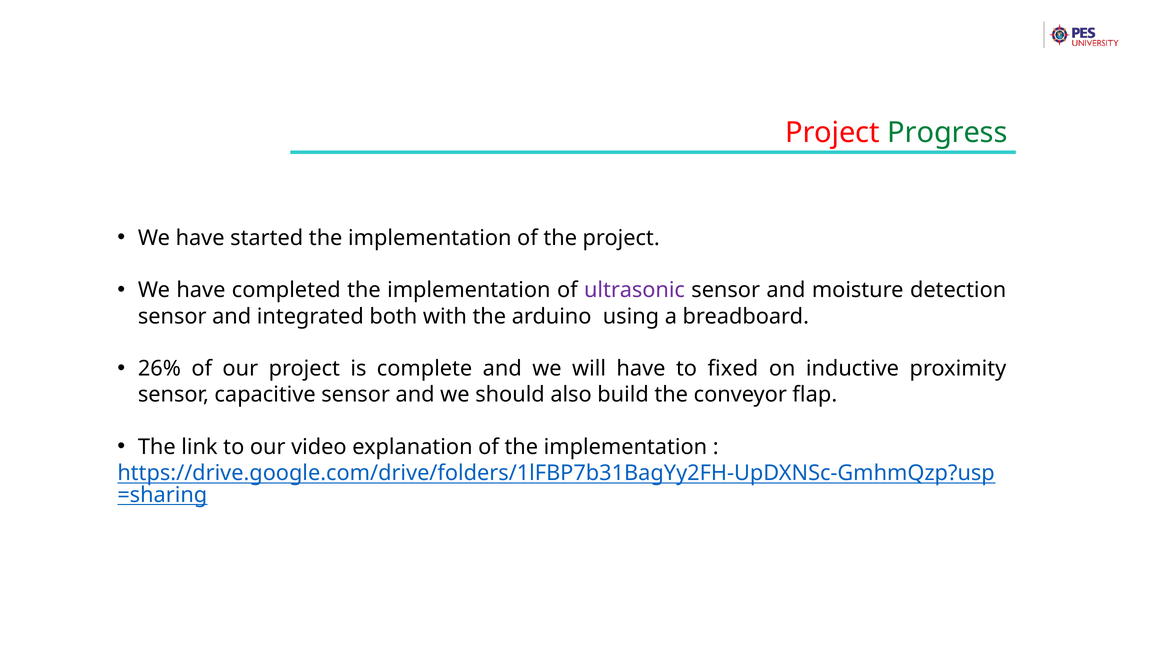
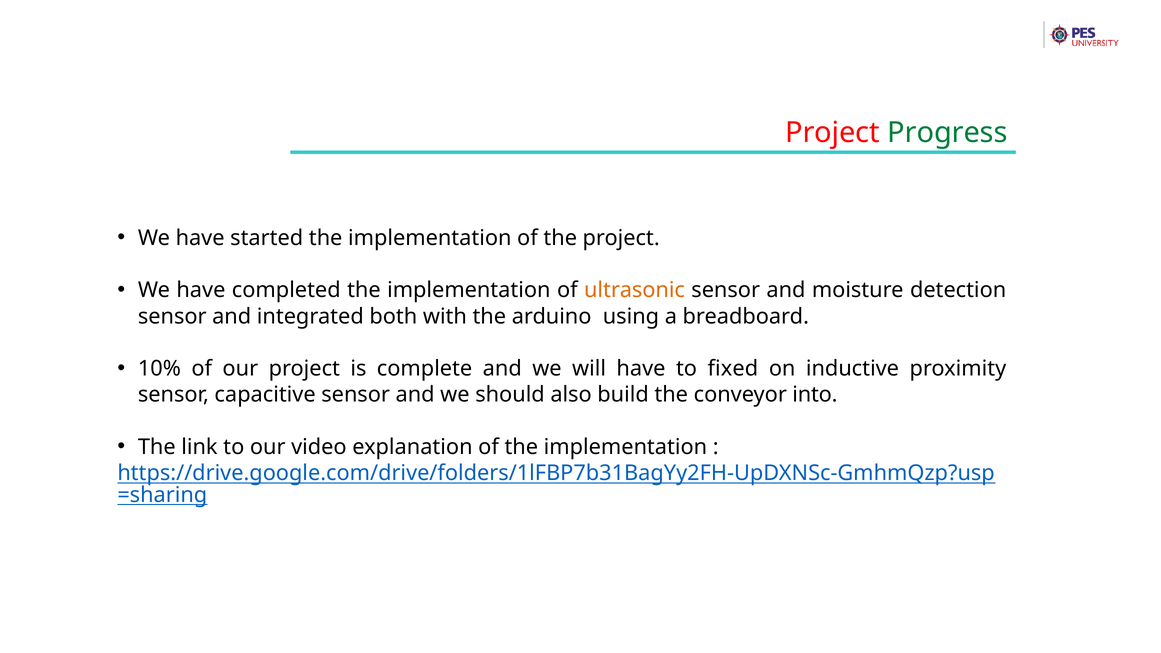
ultrasonic colour: purple -> orange
26%: 26% -> 10%
flap: flap -> into
